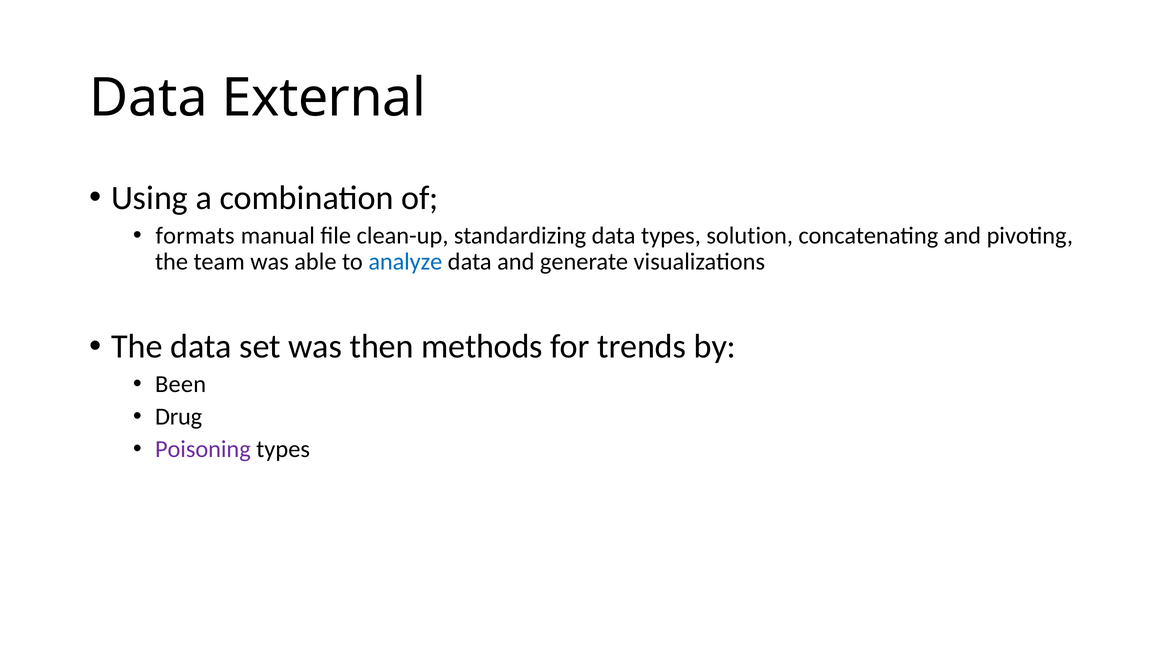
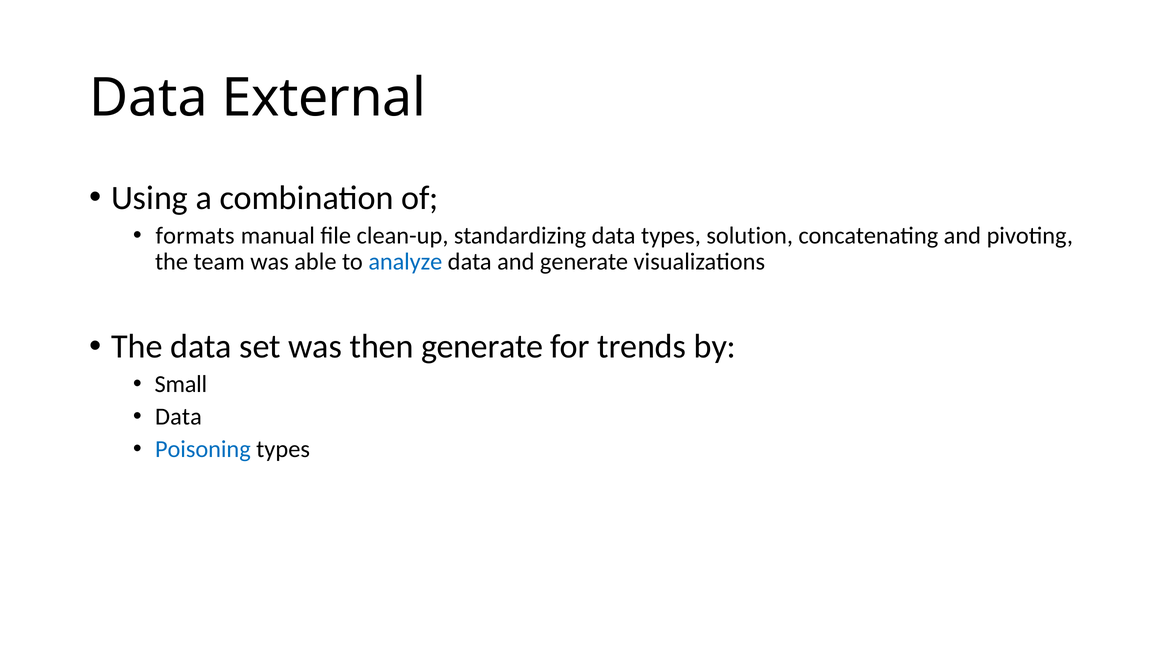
then methods: methods -> generate
Been: Been -> Small
Drug at (179, 417): Drug -> Data
Poisoning colour: purple -> blue
